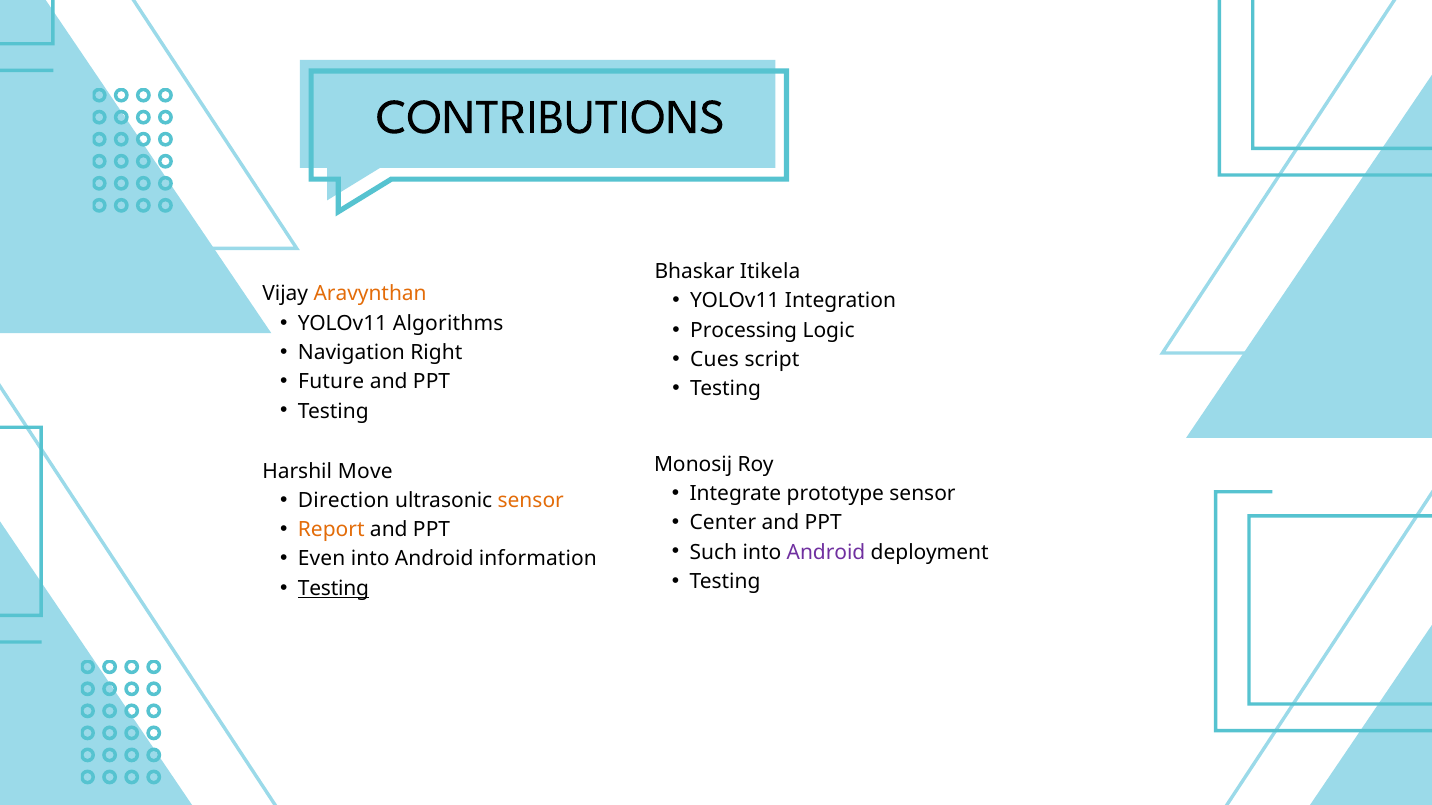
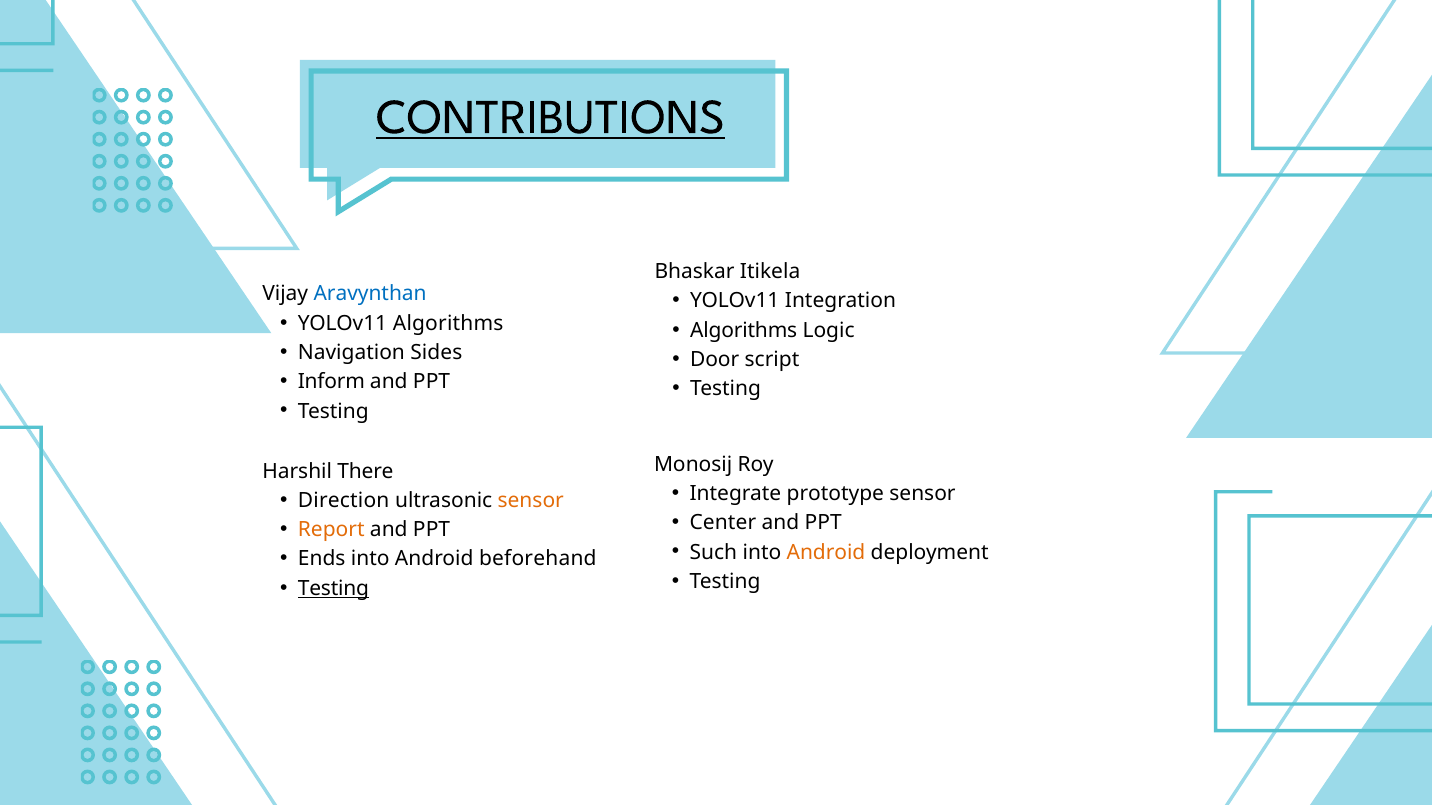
CONTRIBUTIONS underline: none -> present
Aravynthan colour: orange -> blue
Processing at (744, 331): Processing -> Algorithms
Right: Right -> Sides
Cues: Cues -> Door
Future: Future -> Inform
Move: Move -> There
Android at (826, 552) colour: purple -> orange
Even: Even -> Ends
information: information -> beforehand
